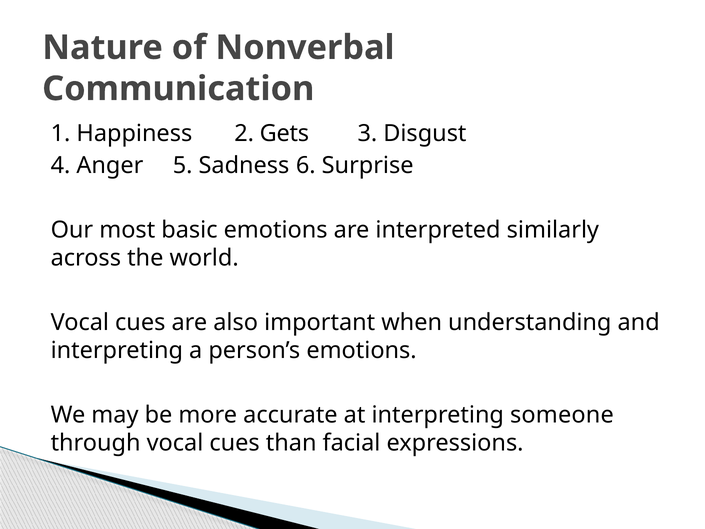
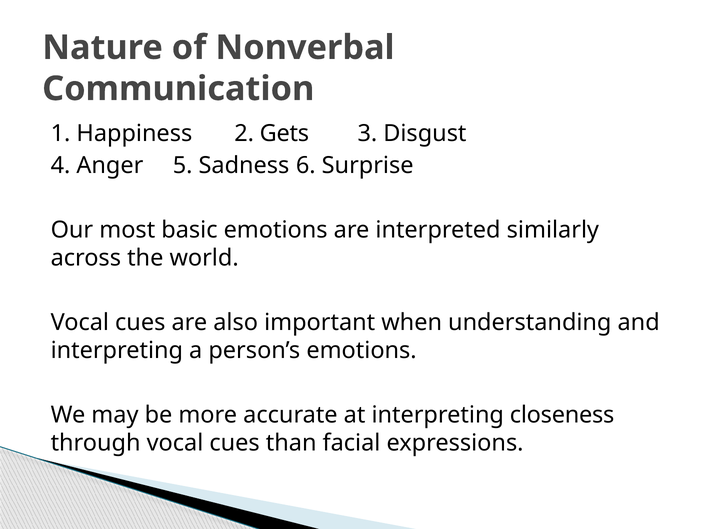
someone: someone -> closeness
